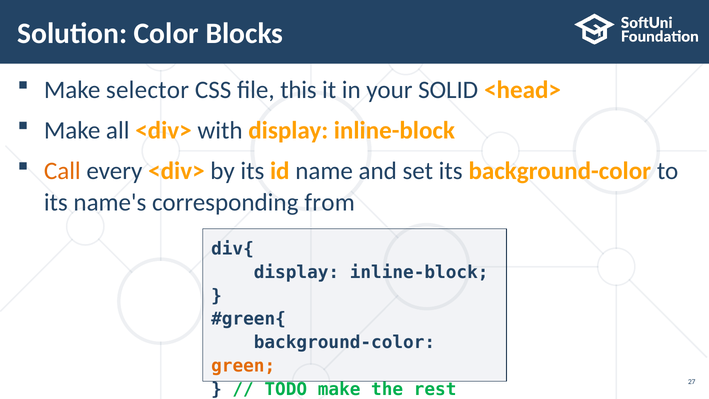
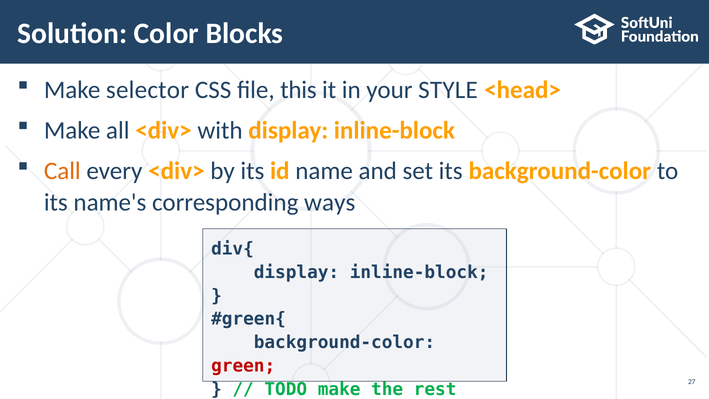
SOLID: SOLID -> STYLE
from: from -> ways
green colour: orange -> red
